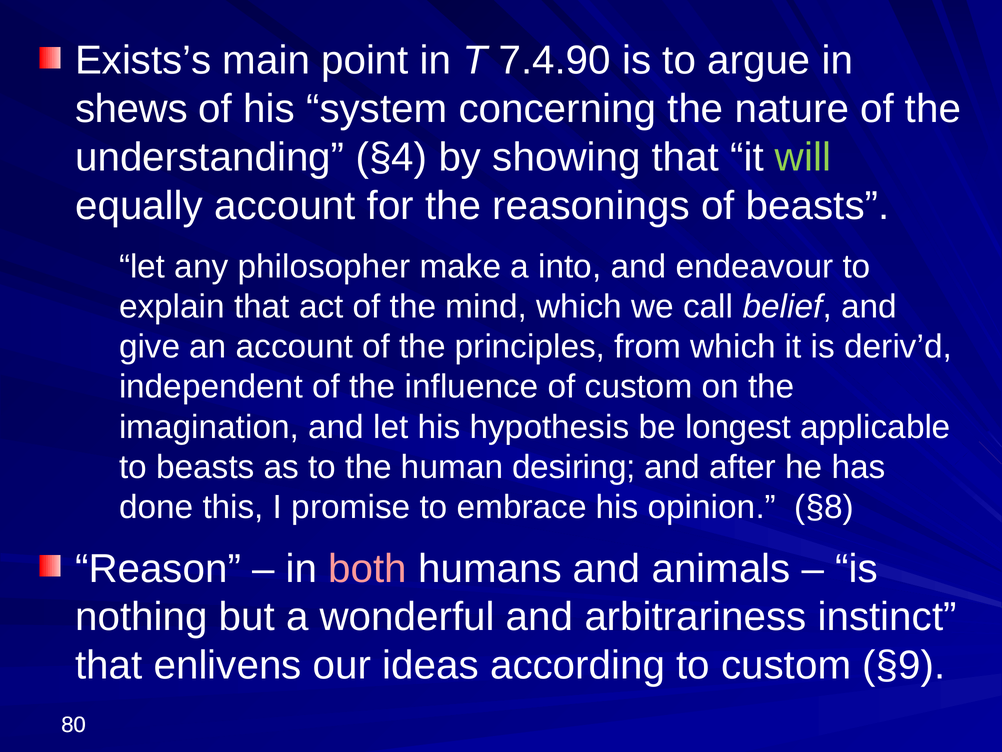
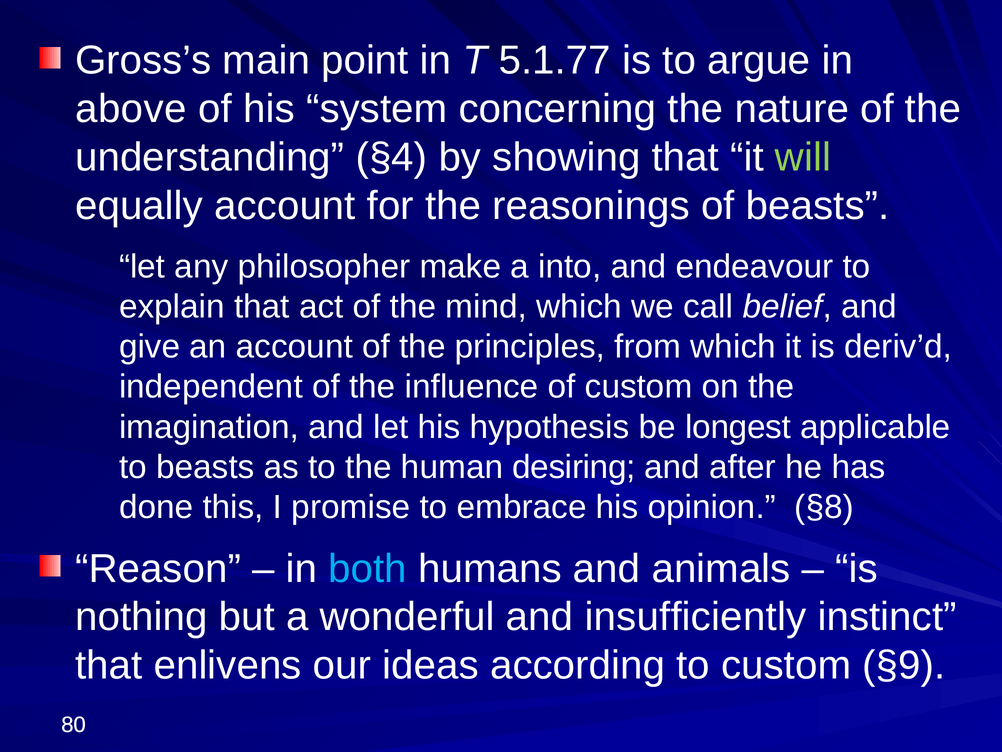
Exists’s: Exists’s -> Gross’s
7.4.90: 7.4.90 -> 5.1.77
shews: shews -> above
both colour: pink -> light blue
arbitrariness: arbitrariness -> insufficiently
